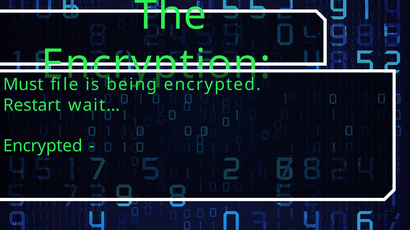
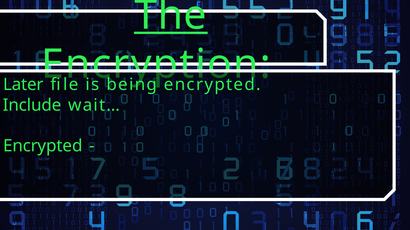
The underline: none -> present
Must: Must -> Later
Restart: Restart -> Include
